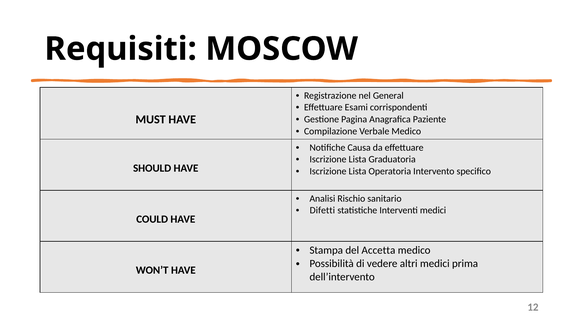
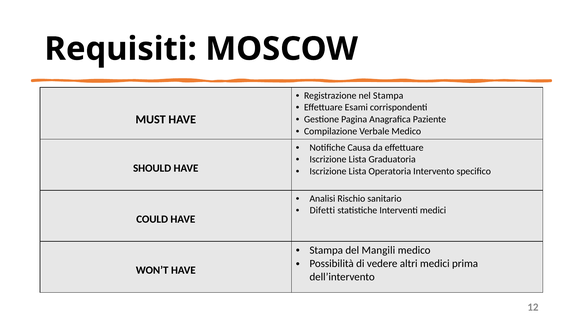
nel General: General -> Stampa
Accetta: Accetta -> Mangili
